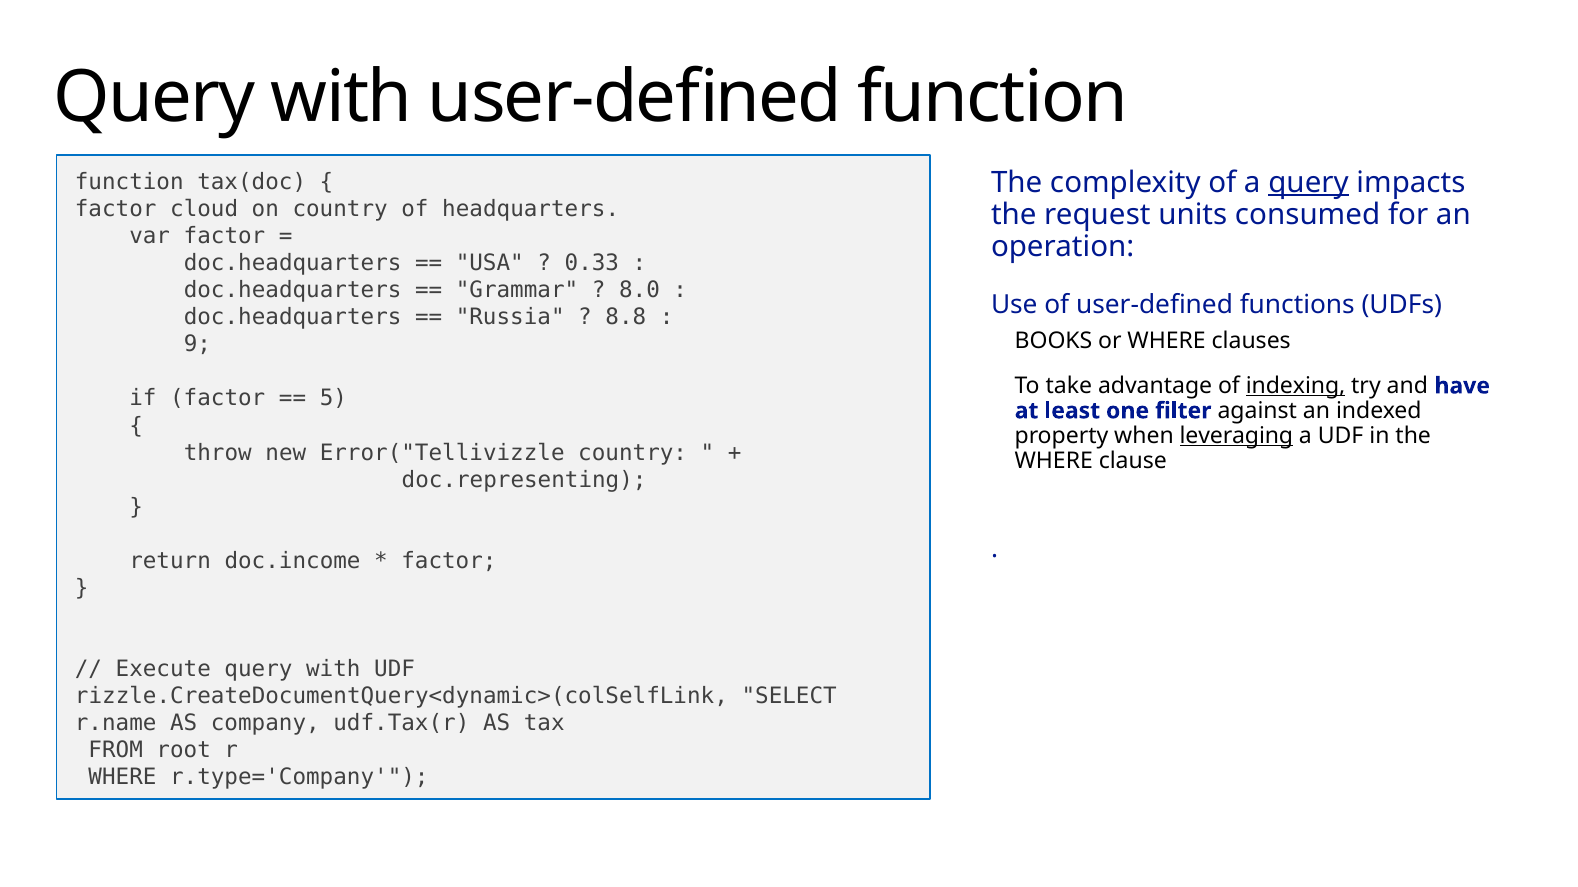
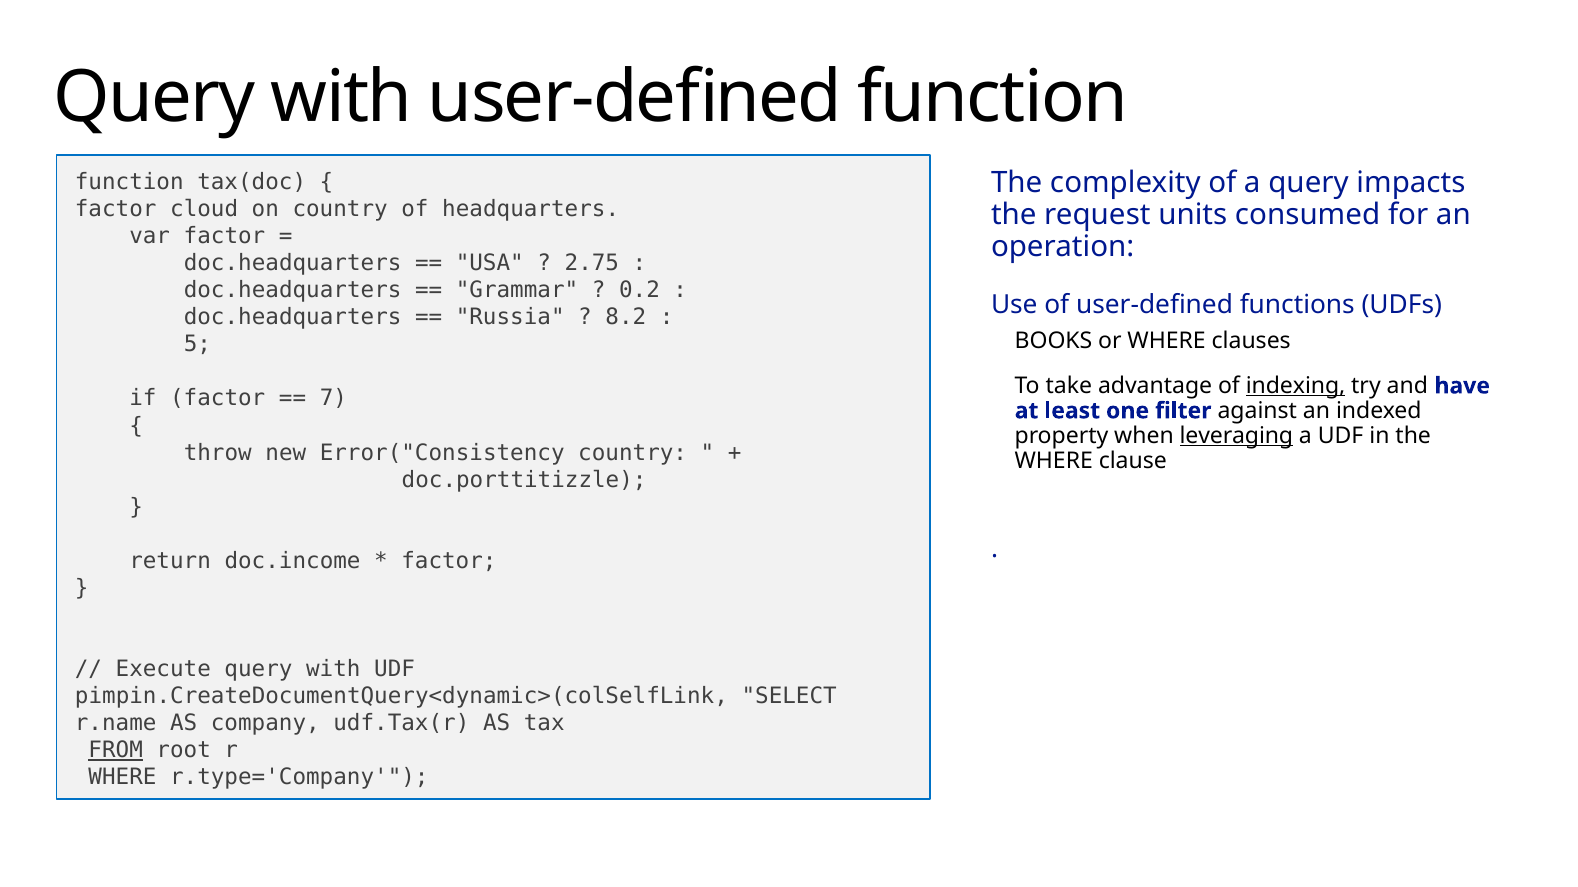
query at (1309, 183) underline: present -> none
0.33: 0.33 -> 2.75
8.0: 8.0 -> 0.2
8.8: 8.8 -> 8.2
9: 9 -> 5
5: 5 -> 7
Error("Tellivizzle: Error("Tellivizzle -> Error("Consistency
doc.representing: doc.representing -> doc.porttitizzle
rizzle.CreateDocumentQuery<dynamic>(colSelfLink: rizzle.CreateDocumentQuery<dynamic>(colSelfLink -> pimpin.CreateDocumentQuery<dynamic>(colSelfLink
FROM underline: none -> present
